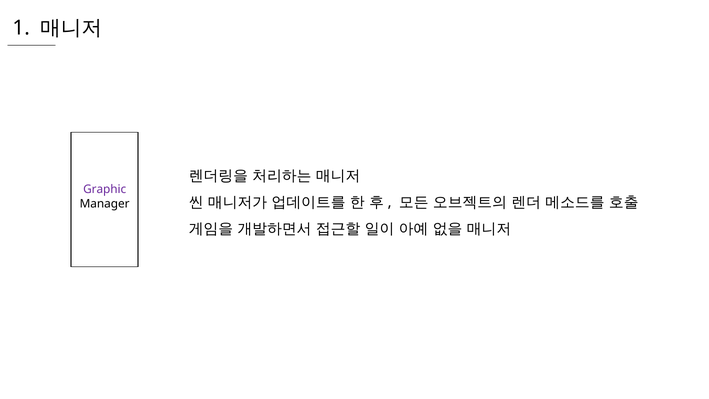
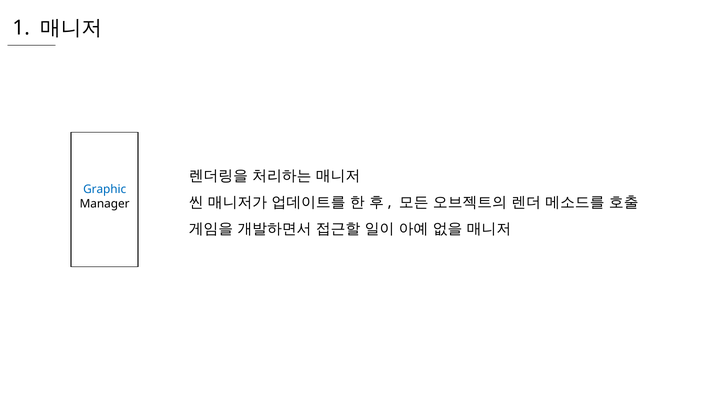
Graphic colour: purple -> blue
